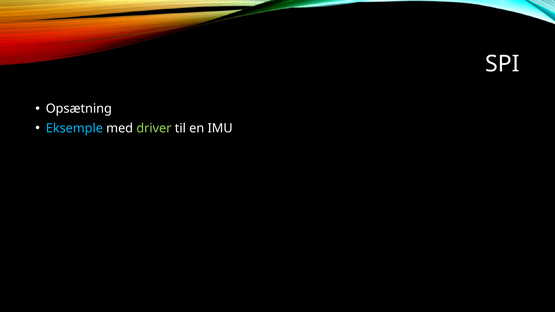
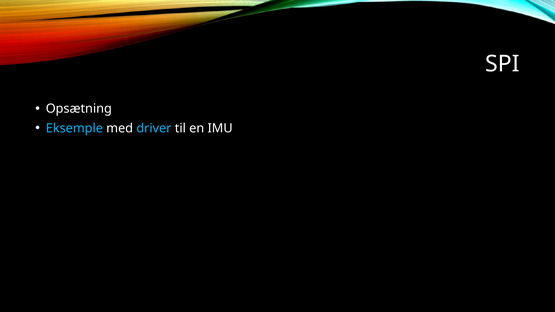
driver colour: light green -> light blue
